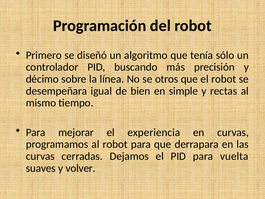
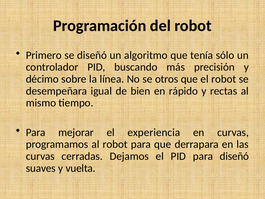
simple: simple -> rápido
para vuelta: vuelta -> diseñó
volver: volver -> vuelta
